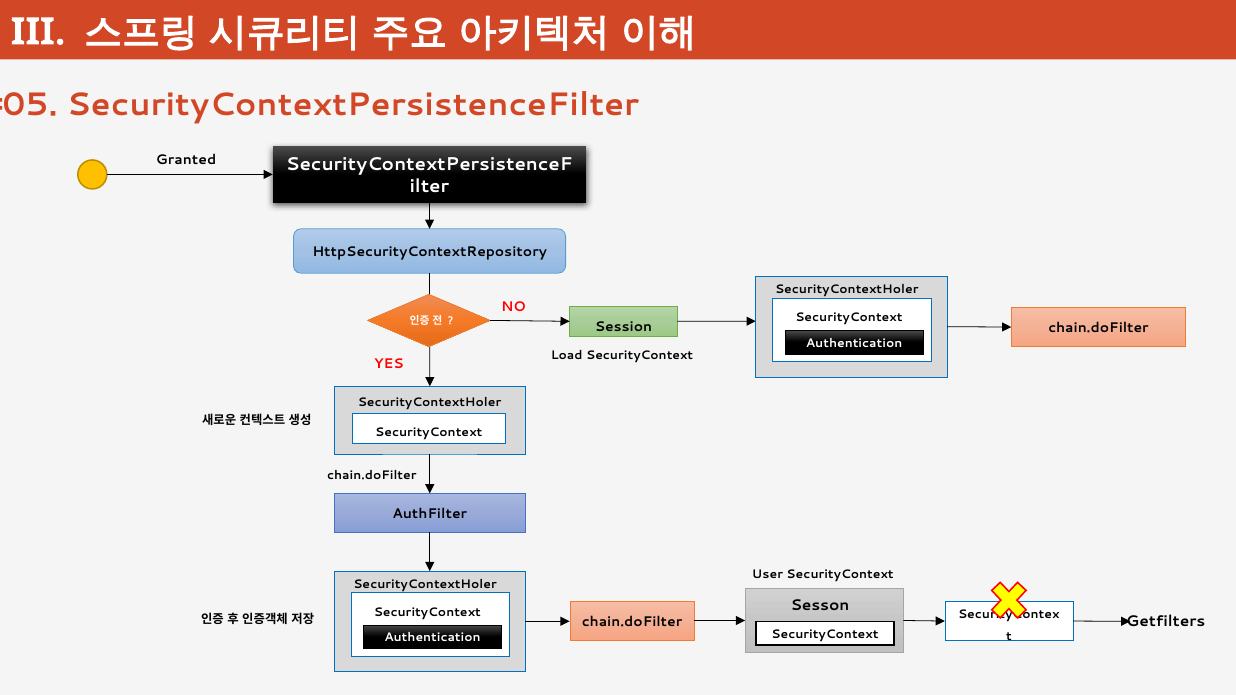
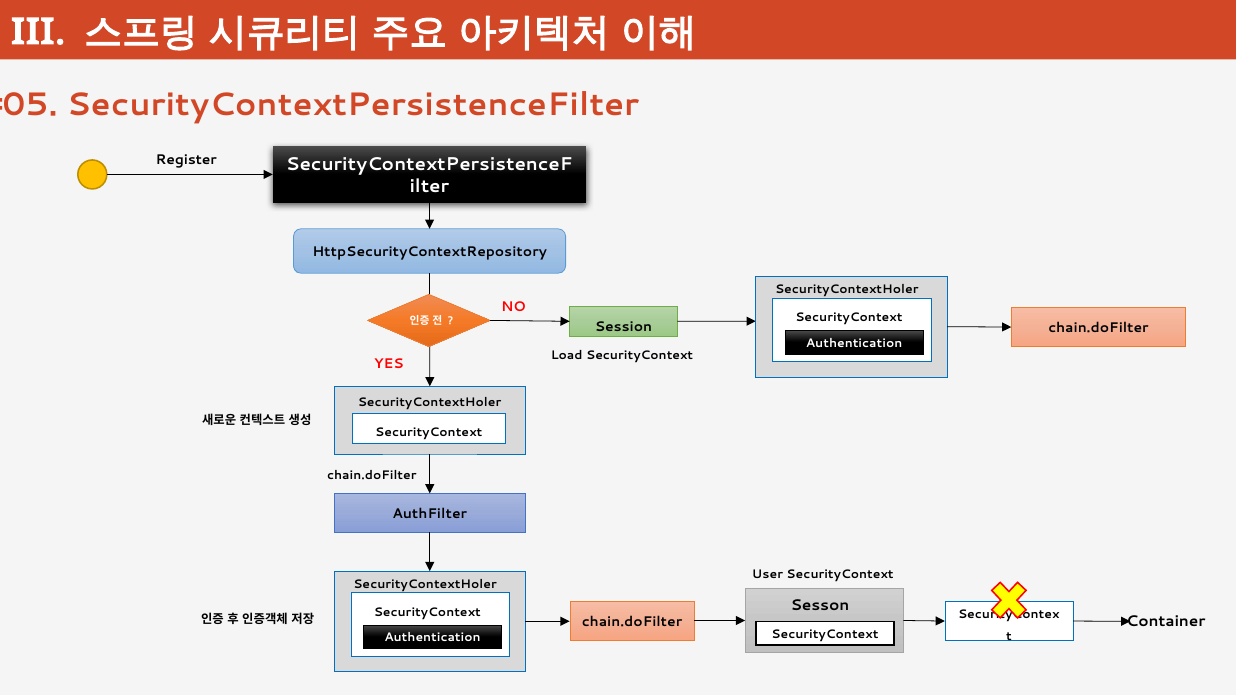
Granted: Granted -> Register
Getfilters: Getfilters -> Container
